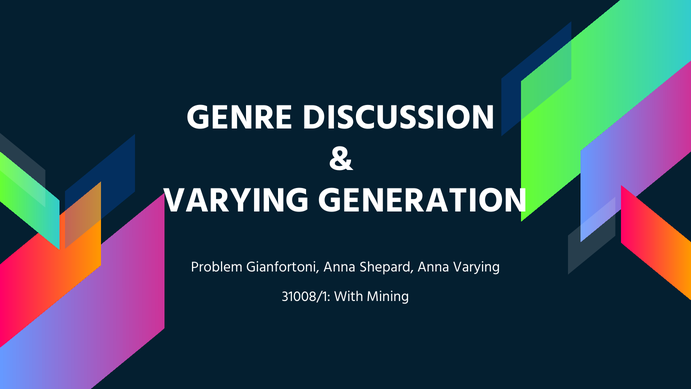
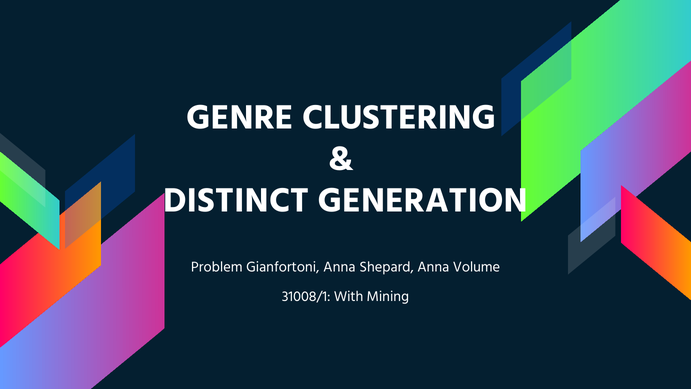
DISCUSSION: DISCUSSION -> CLUSTERING
VARYING at (236, 200): VARYING -> DISTINCT
Anna Varying: Varying -> Volume
